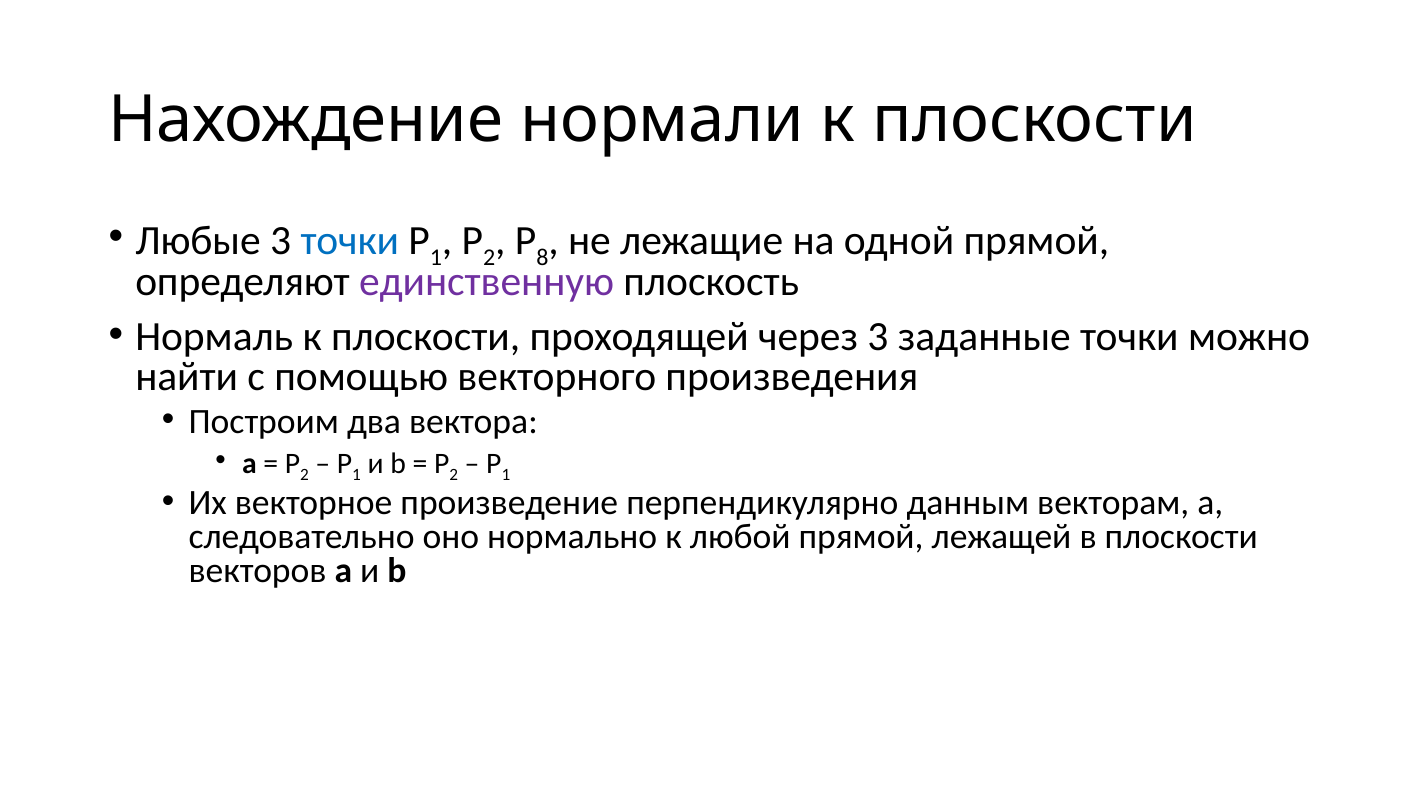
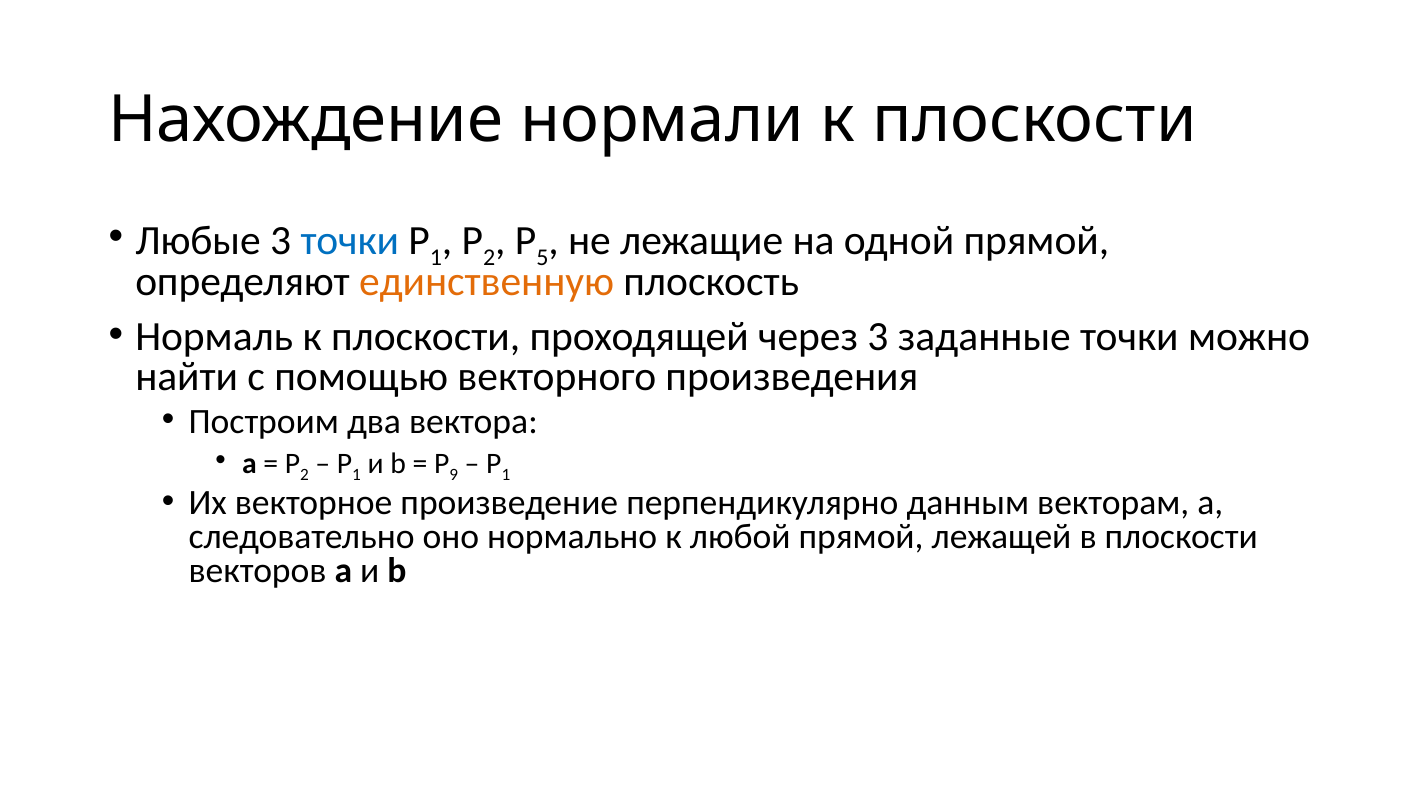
8: 8 -> 5
единственную colour: purple -> orange
2 at (454, 475): 2 -> 9
